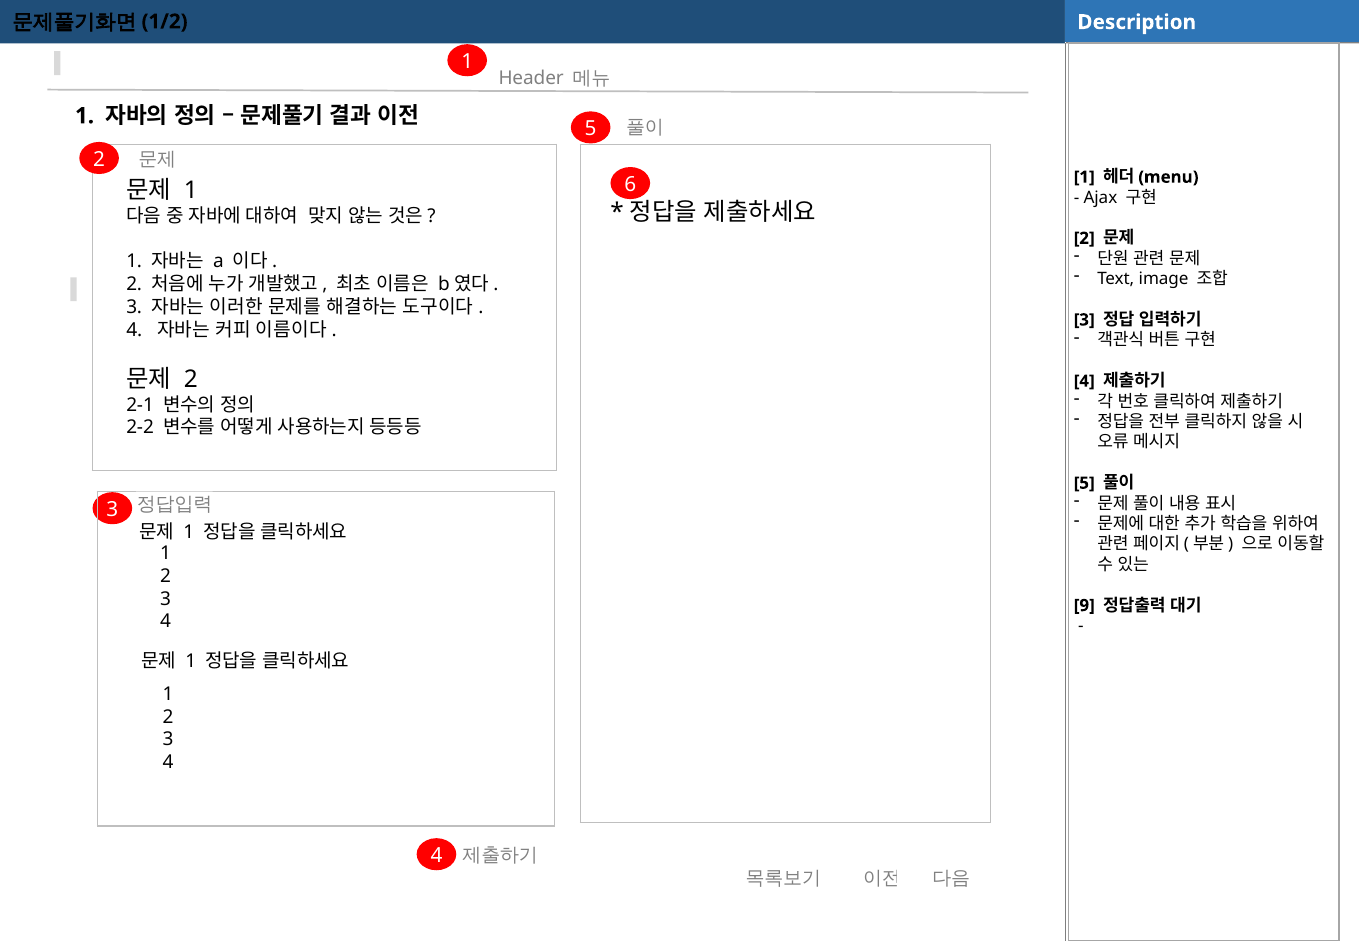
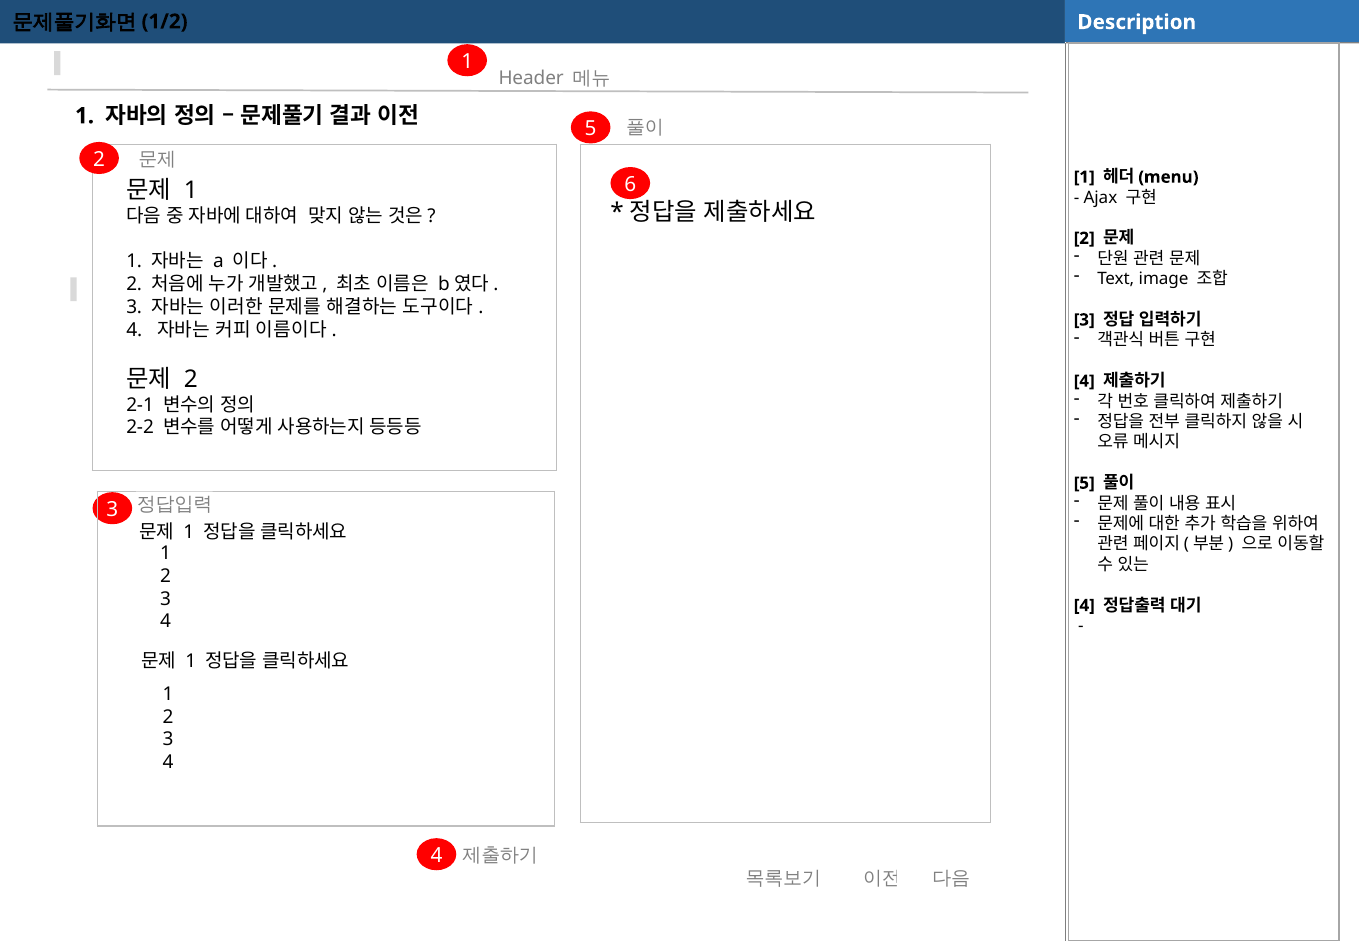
9 at (1084, 605): 9 -> 4
